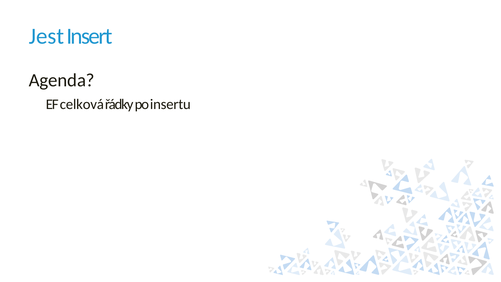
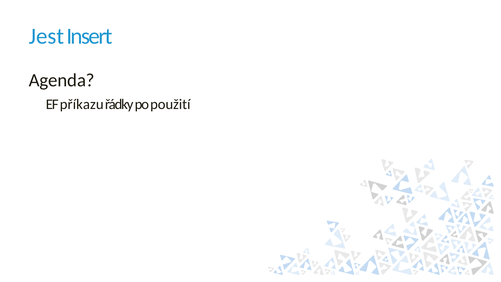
celková: celková -> příkazu
insertu: insertu -> použití
